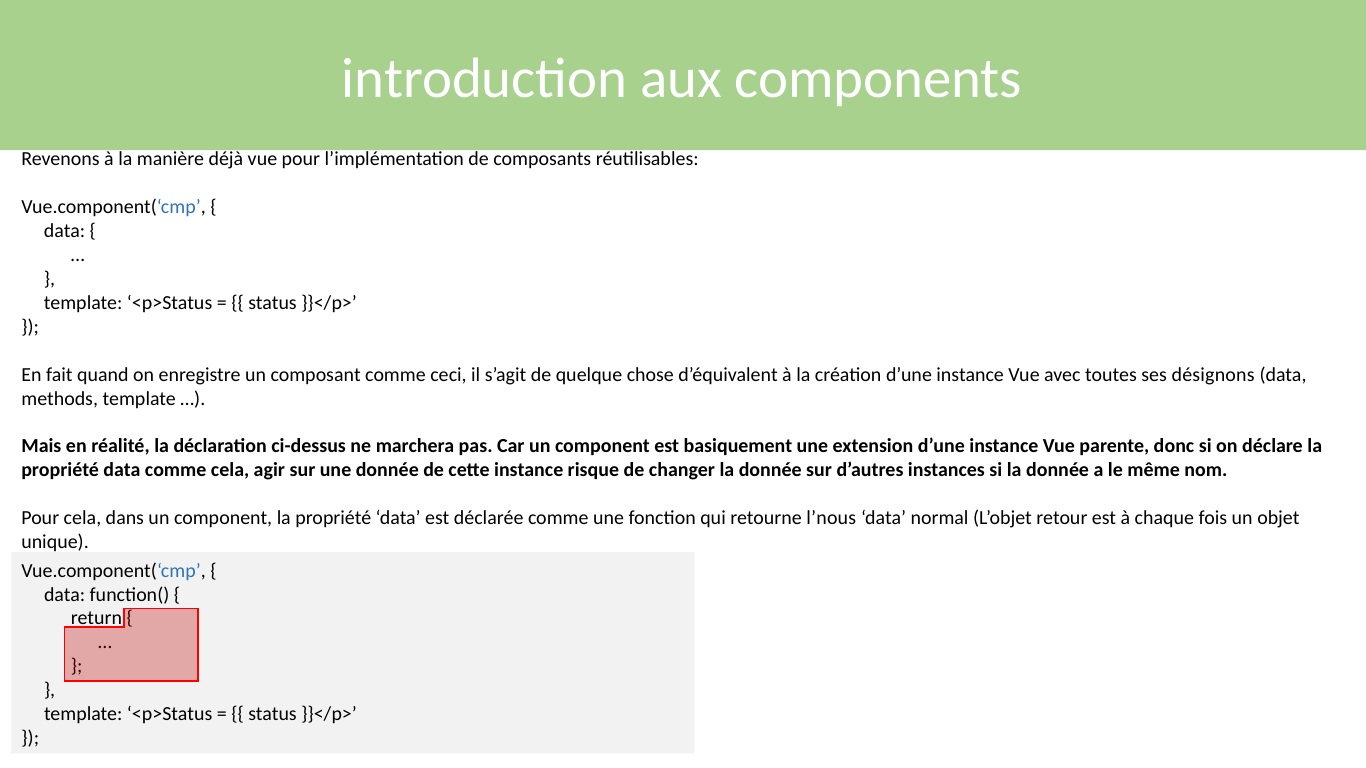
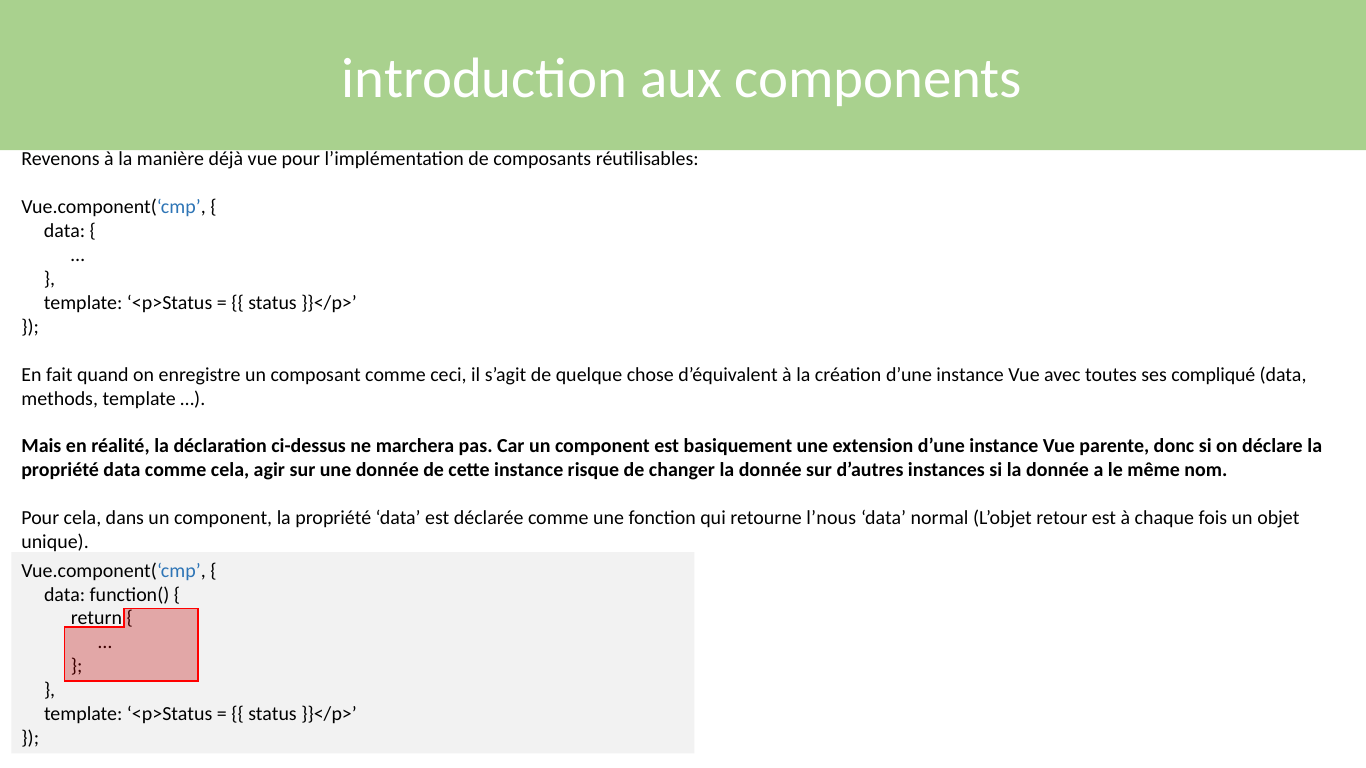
désignons: désignons -> compliqué
